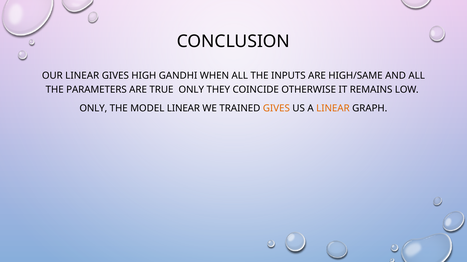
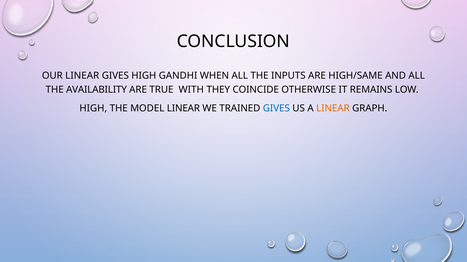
PARAMETERS: PARAMETERS -> AVAILABILITY
TRUE ONLY: ONLY -> WITH
ONLY at (93, 109): ONLY -> HIGH
GIVES at (276, 109) colour: orange -> blue
